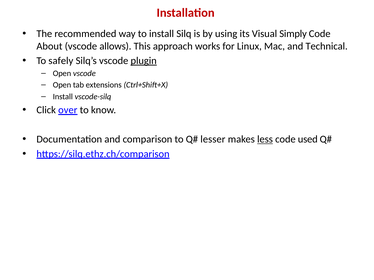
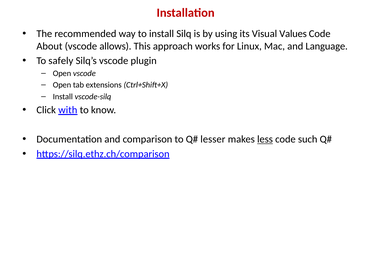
Simply: Simply -> Values
Technical: Technical -> Language
plugin underline: present -> none
over: over -> with
used: used -> such
